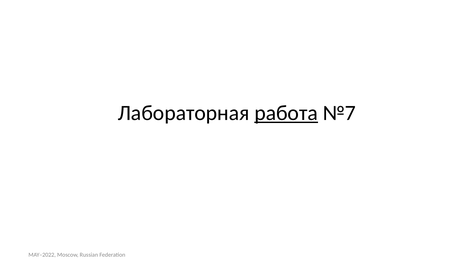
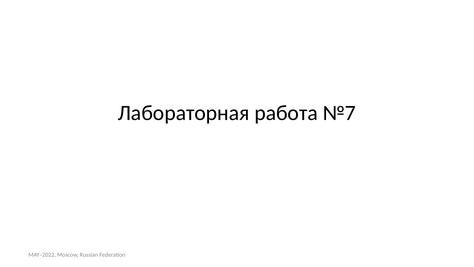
работа underline: present -> none
